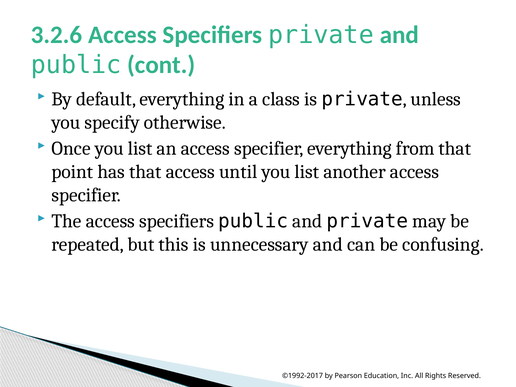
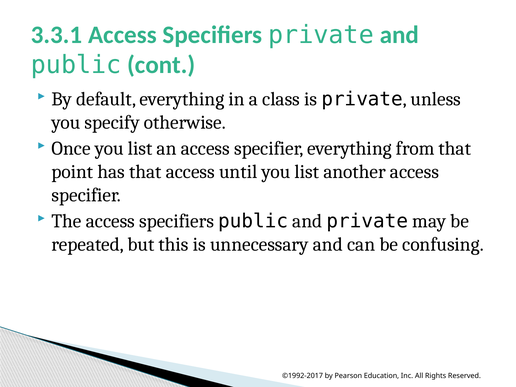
3.2.6: 3.2.6 -> 3.3.1
